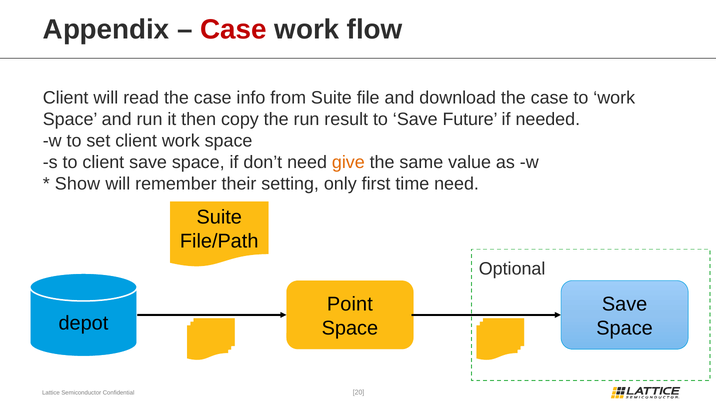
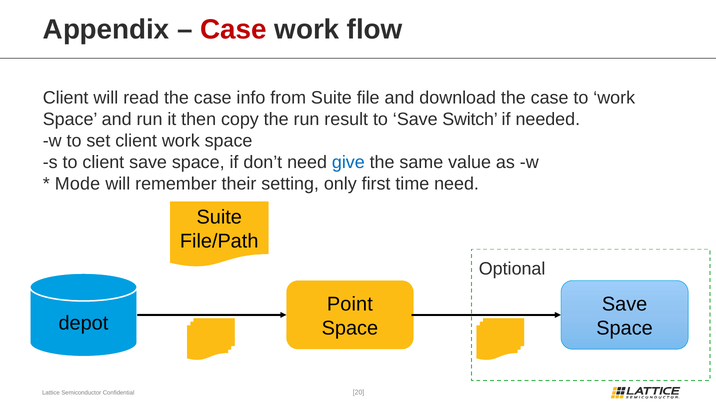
Future: Future -> Switch
give colour: orange -> blue
Show: Show -> Mode
